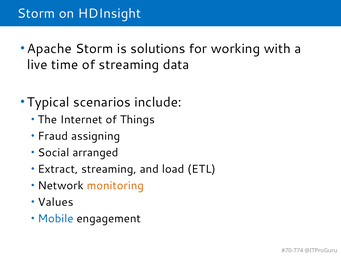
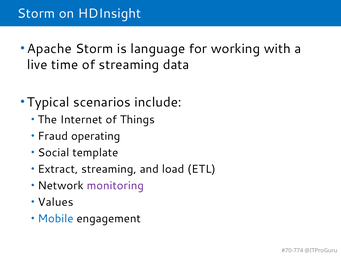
solutions: solutions -> language
assigning: assigning -> operating
arranged: arranged -> template
monitoring colour: orange -> purple
